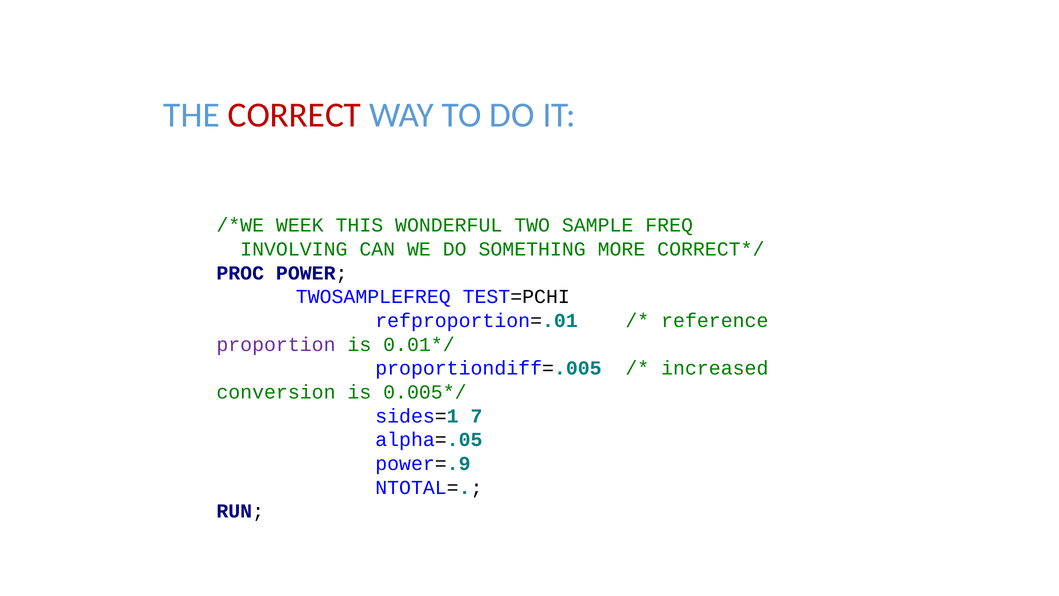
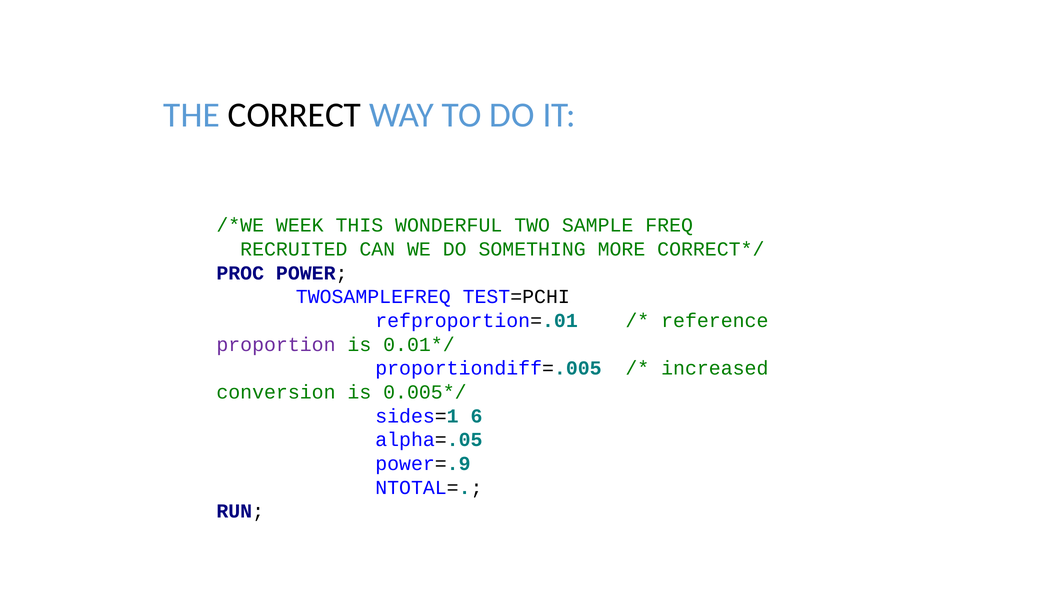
CORRECT colour: red -> black
INVOLVING: INVOLVING -> RECRUITED
7: 7 -> 6
